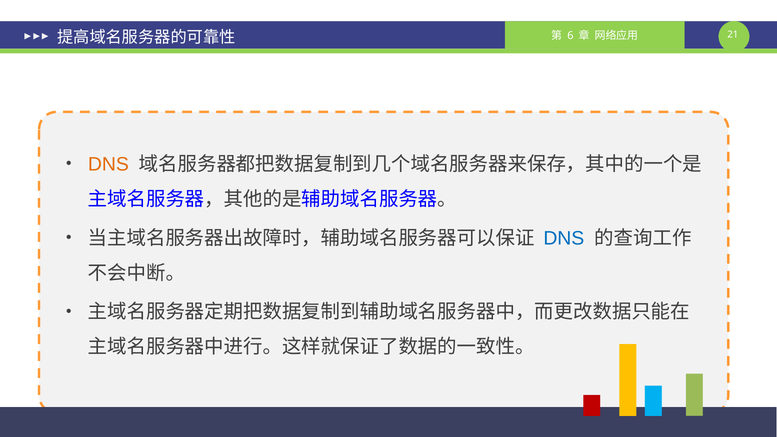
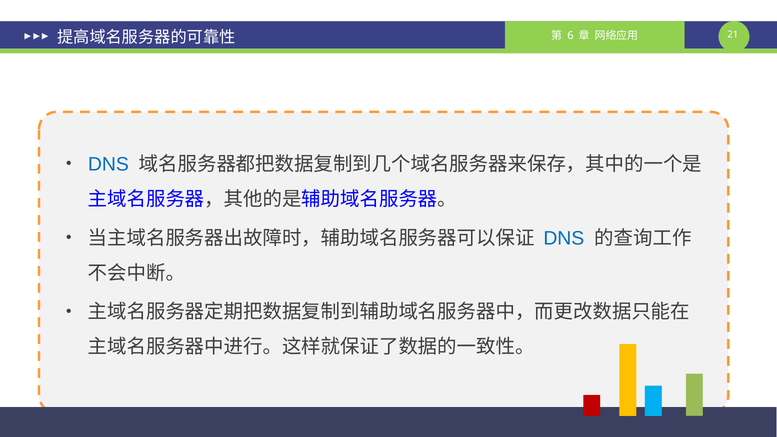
DNS at (108, 164) colour: orange -> blue
